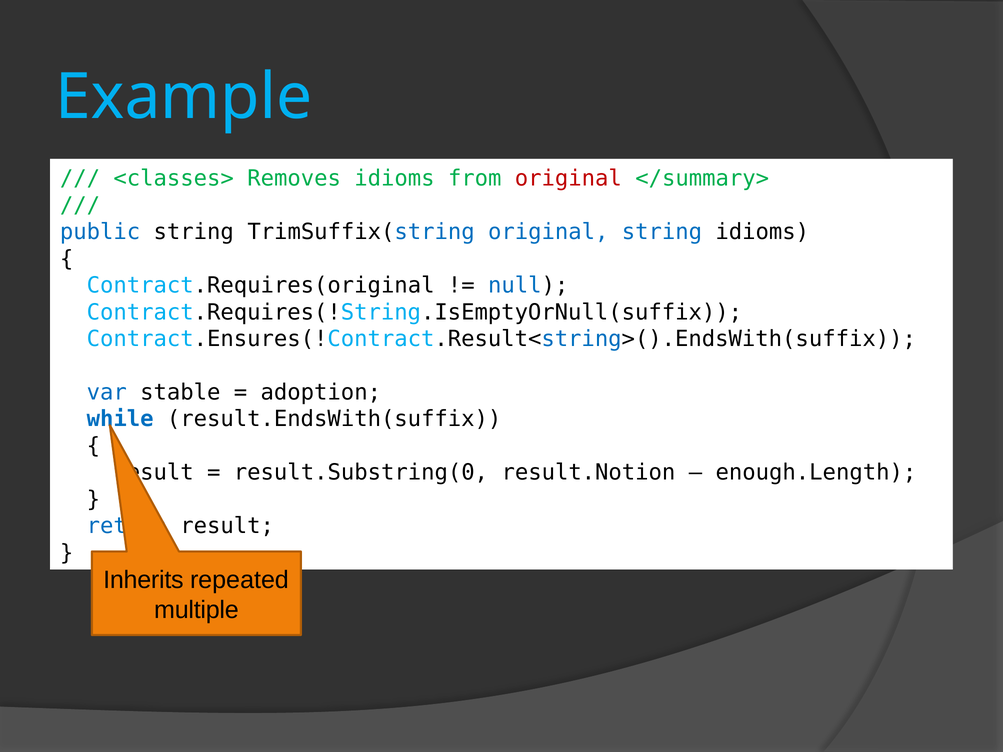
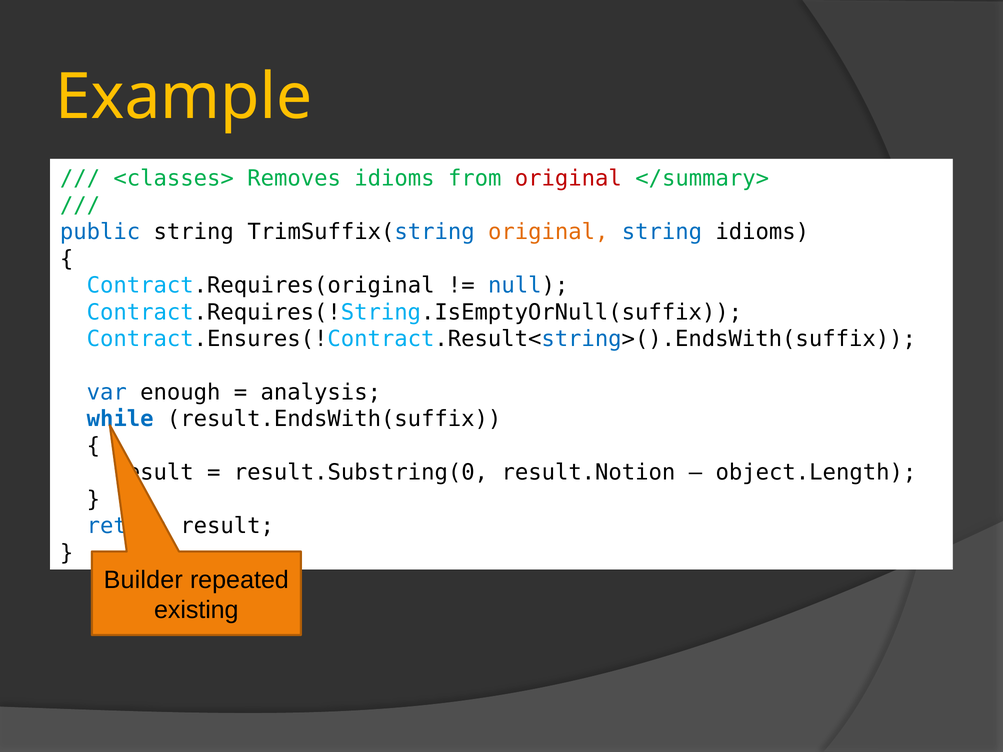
Example colour: light blue -> yellow
original at (548, 232) colour: blue -> orange
stable: stable -> enough
adoption: adoption -> analysis
enough.Length: enough.Length -> object.Length
Inherits: Inherits -> Builder
multiple: multiple -> existing
